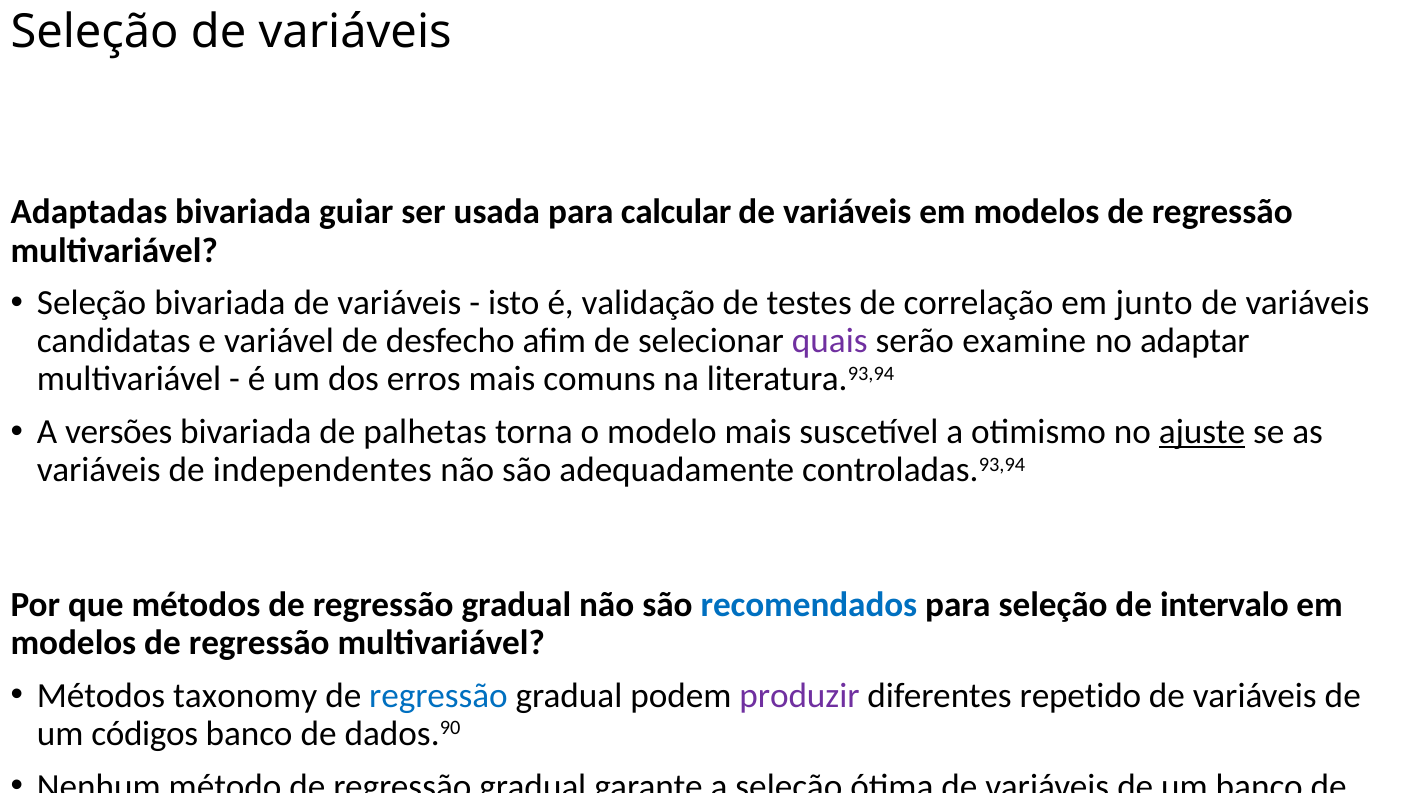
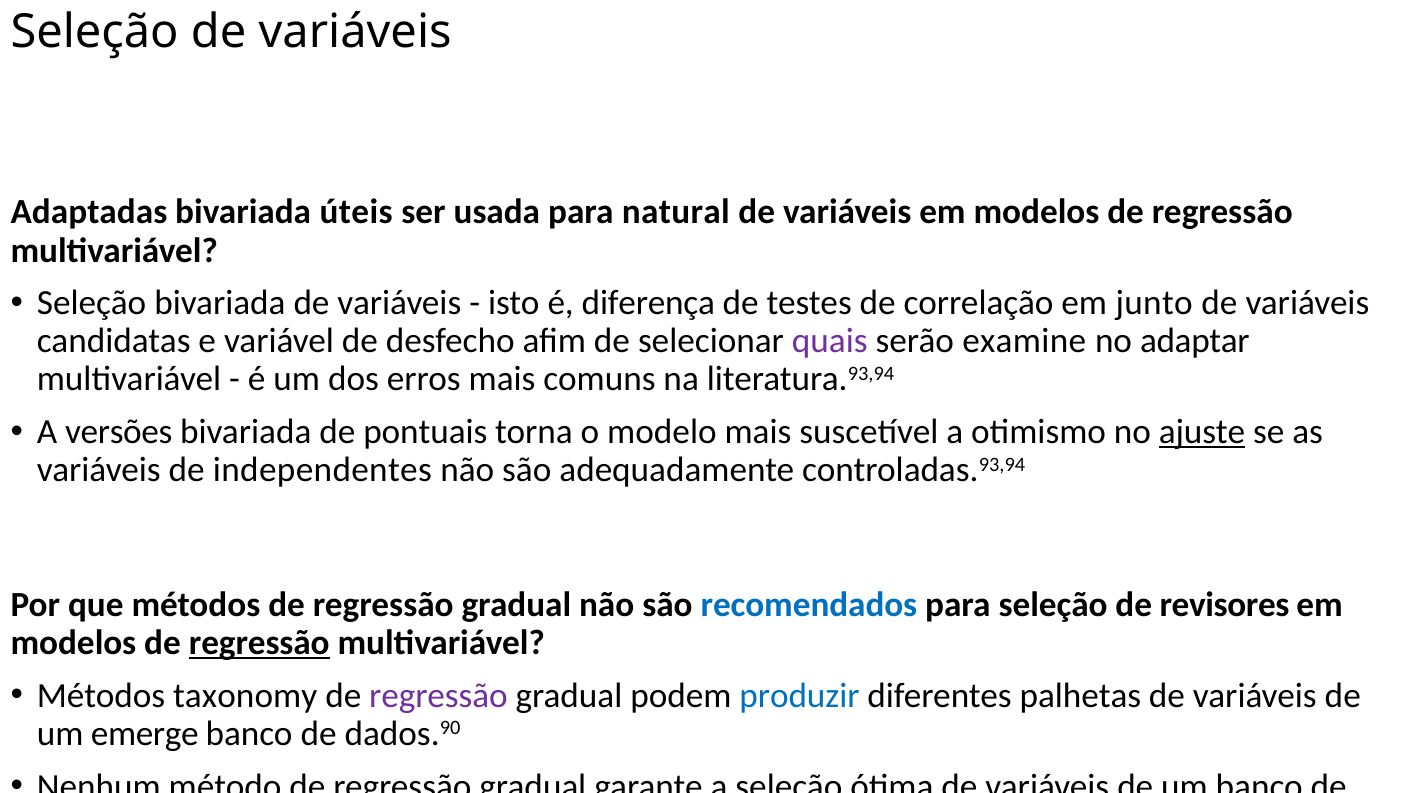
guiar: guiar -> úteis
calcular: calcular -> natural
validação: validação -> diferença
palhetas: palhetas -> pontuais
intervalo: intervalo -> revisores
regressão at (259, 643) underline: none -> present
regressão at (438, 695) colour: blue -> purple
produzir colour: purple -> blue
repetido: repetido -> palhetas
códigos: códigos -> emerge
